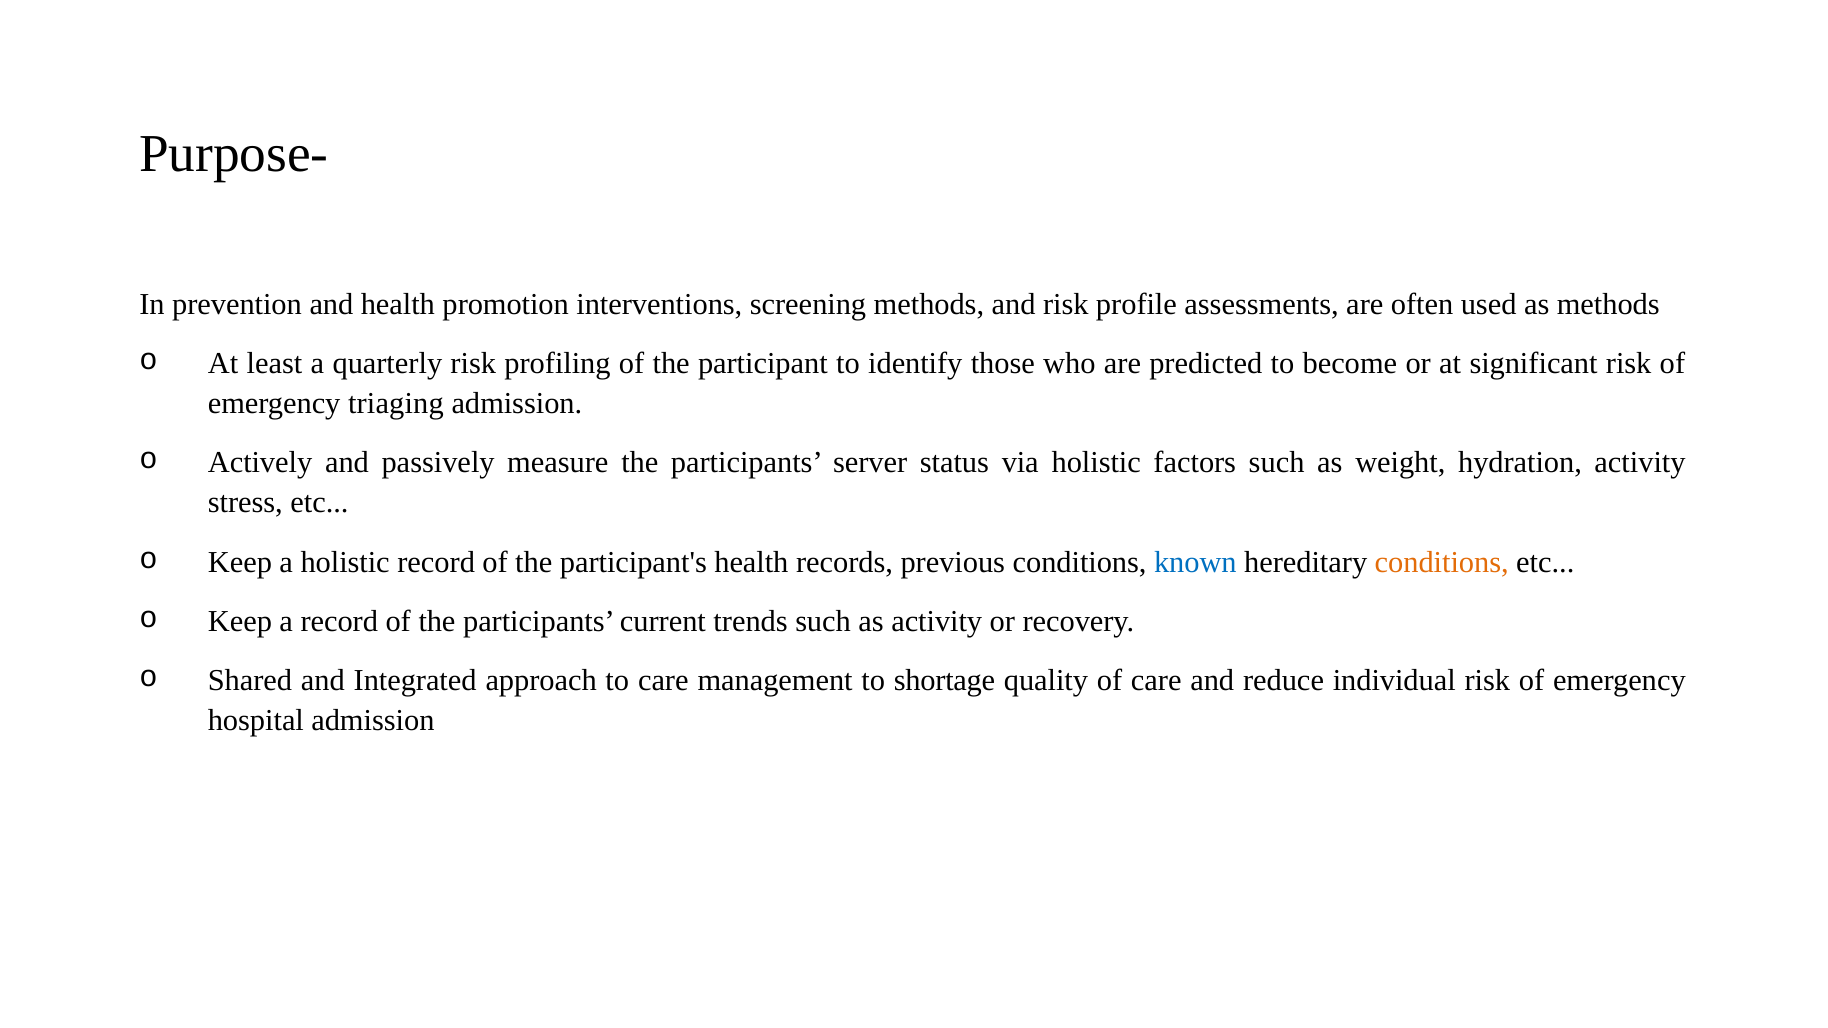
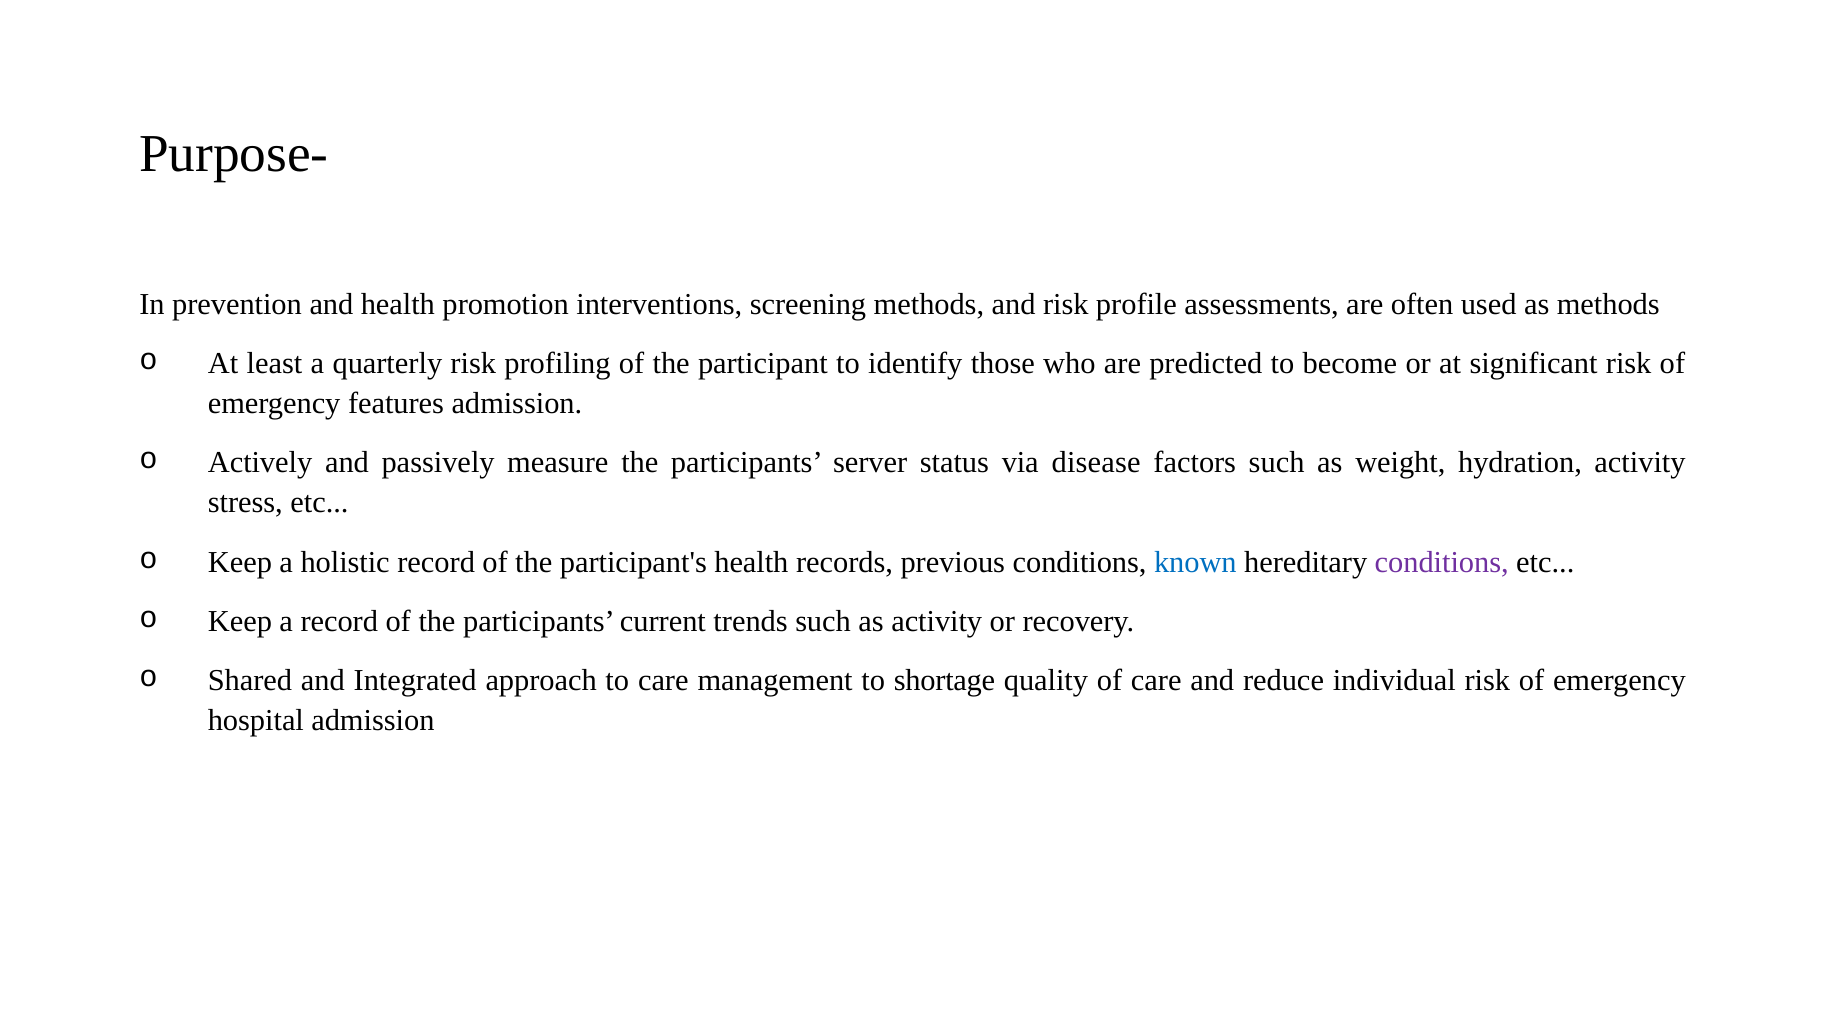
triaging: triaging -> features
via holistic: holistic -> disease
conditions at (1442, 562) colour: orange -> purple
